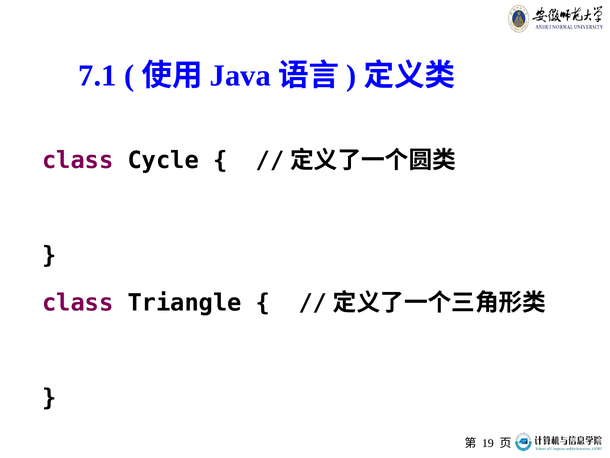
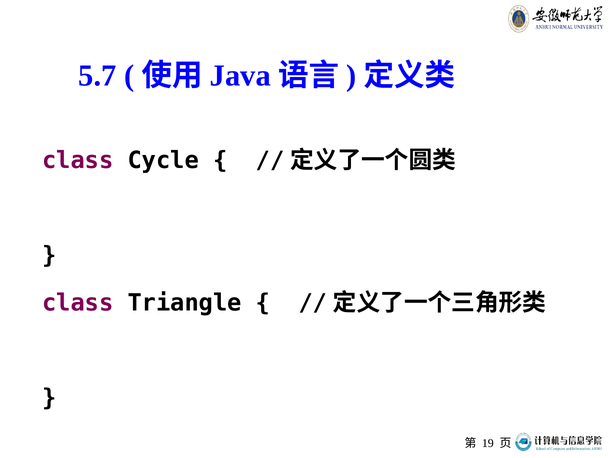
7.1: 7.1 -> 5.7
